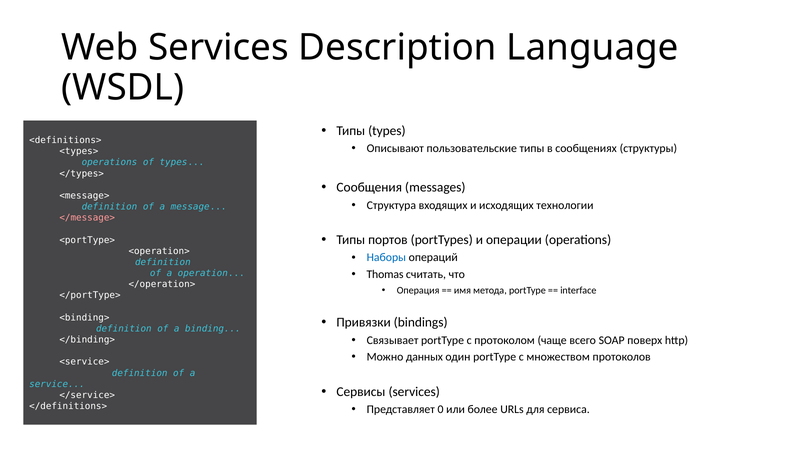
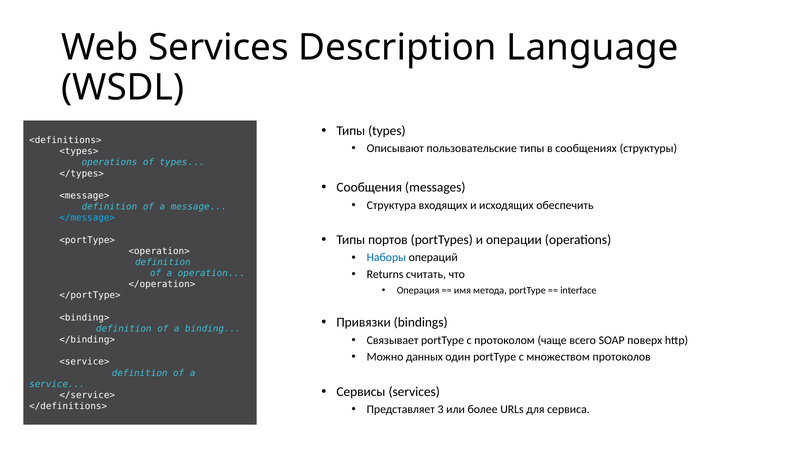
технологии: технологии -> обеспечить
</message> colour: pink -> light blue
Thomas: Thomas -> Returns
0: 0 -> 3
